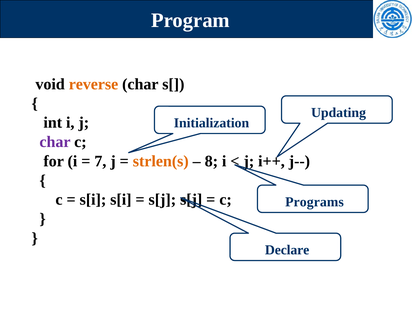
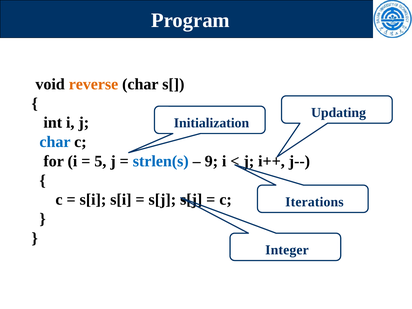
char at (55, 142) colour: purple -> blue
7: 7 -> 5
strlen(s colour: orange -> blue
8: 8 -> 9
Programs: Programs -> Iterations
Declare: Declare -> Integer
